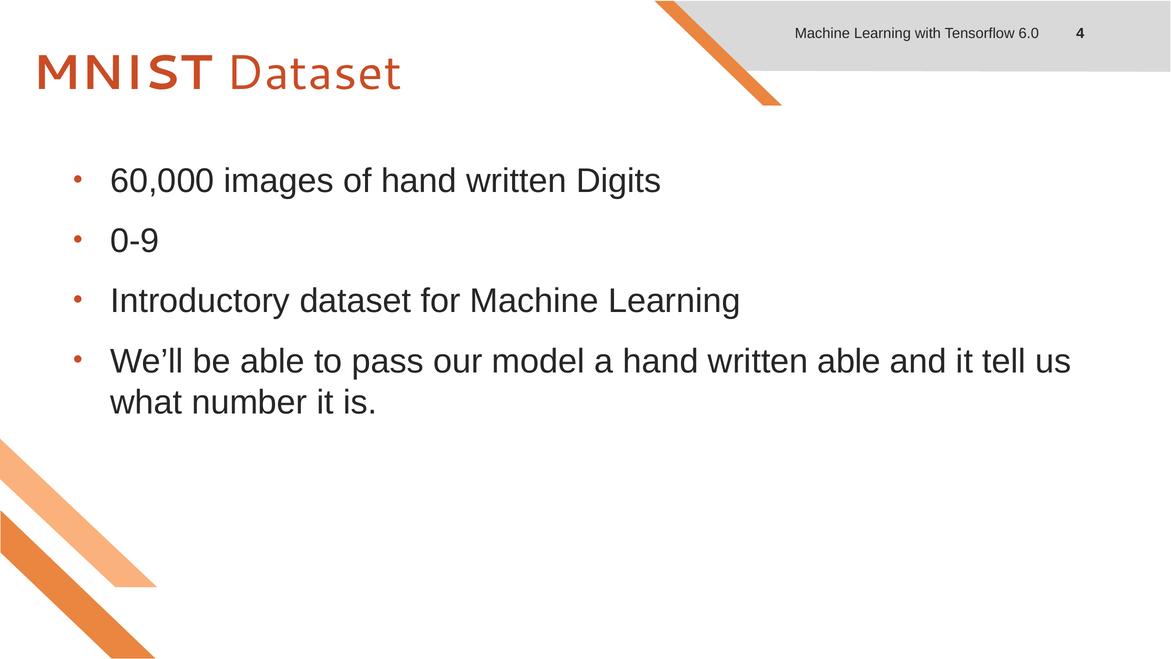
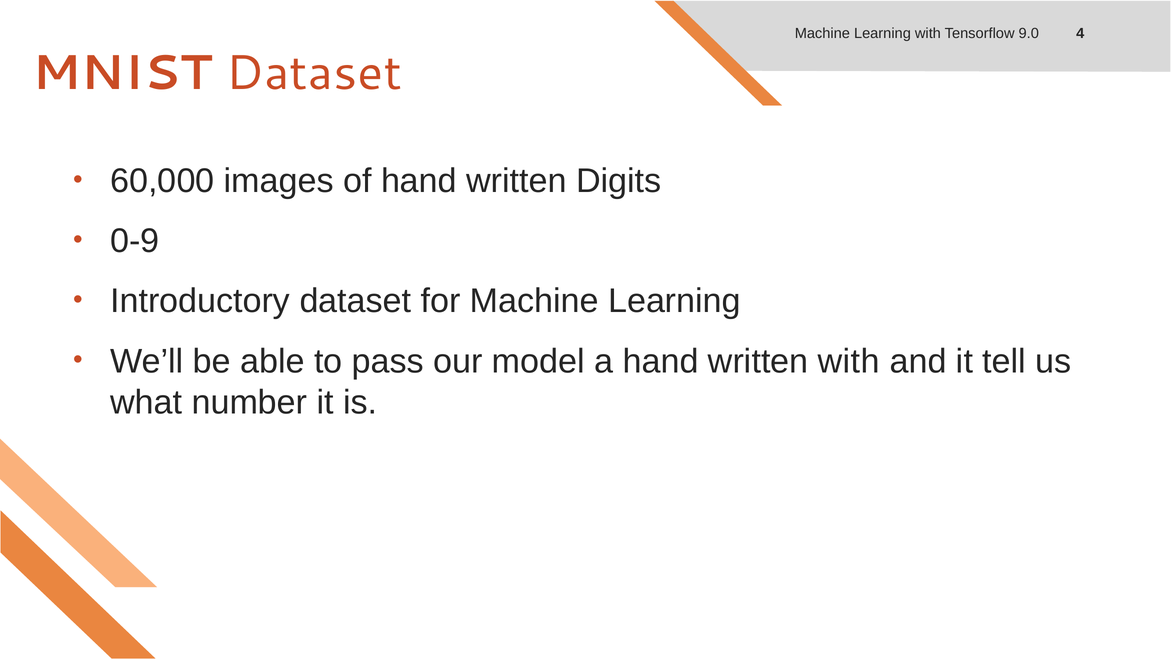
6.0: 6.0 -> 9.0
written able: able -> with
